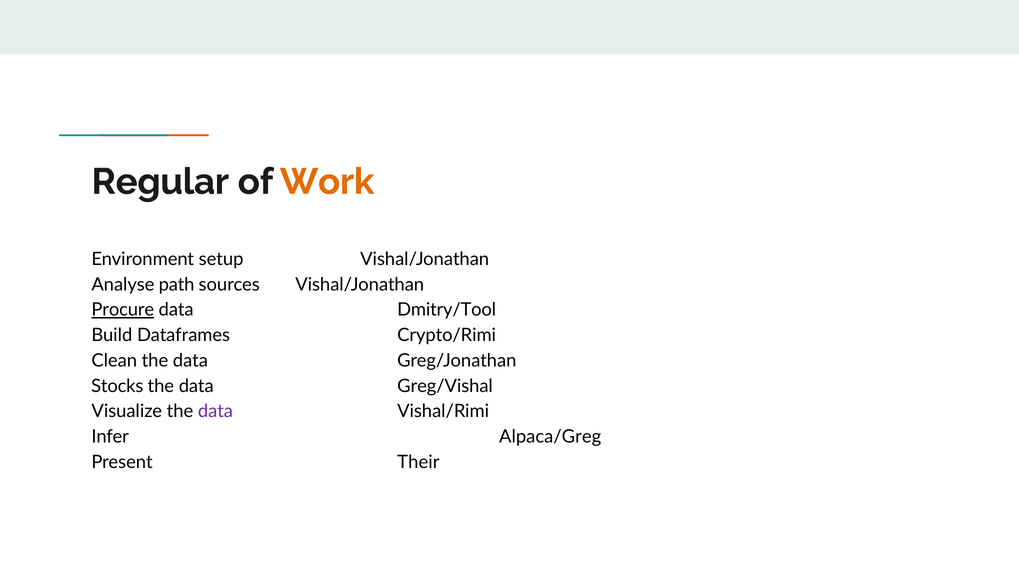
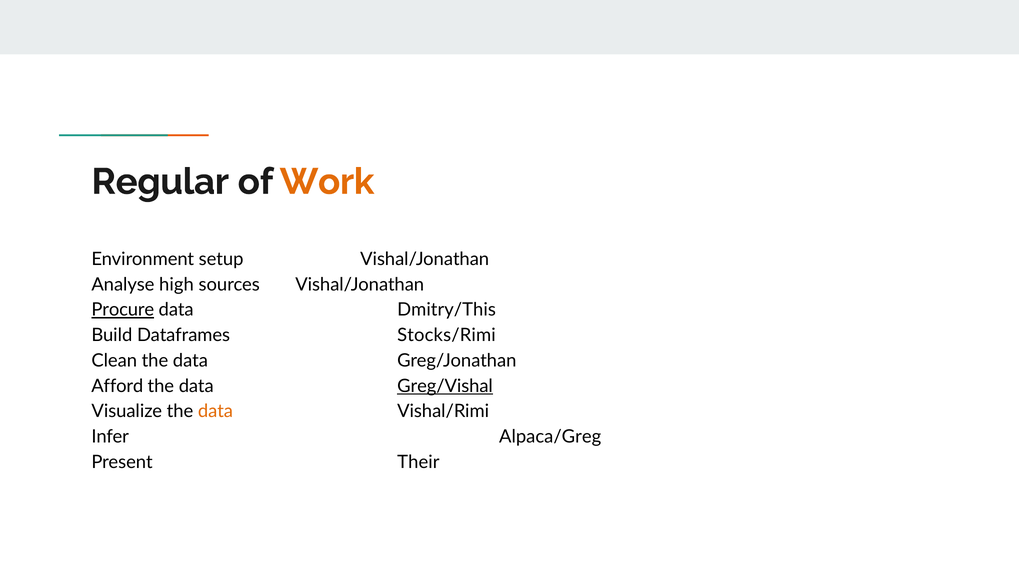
path: path -> high
Dmitry/Tool: Dmitry/Tool -> Dmitry/This
Crypto/Rimi: Crypto/Rimi -> Stocks/Rimi
Stocks: Stocks -> Afford
Greg/Vishal underline: none -> present
data at (215, 412) colour: purple -> orange
